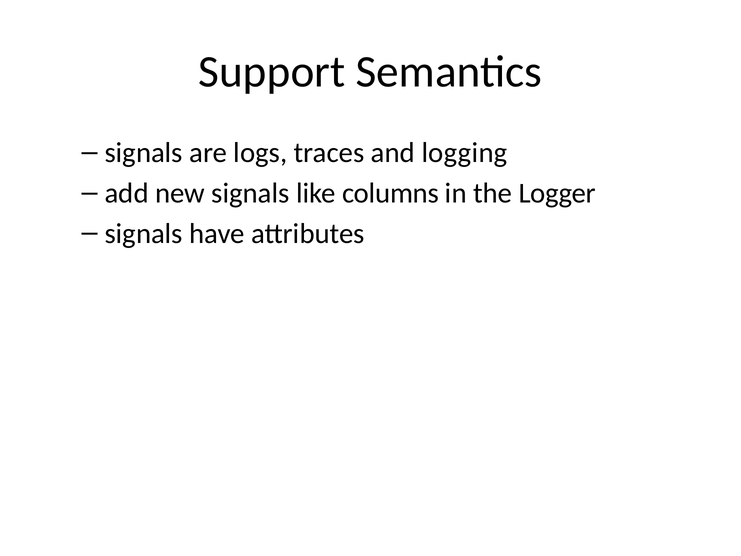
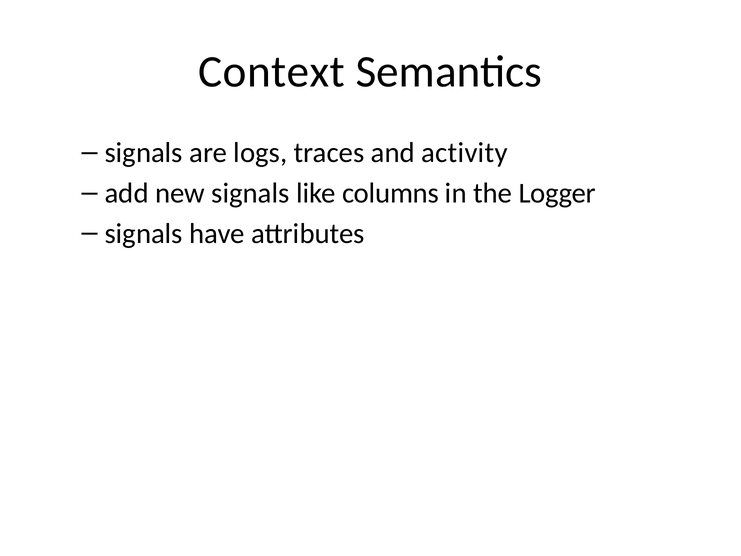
Support: Support -> Context
logging: logging -> activity
